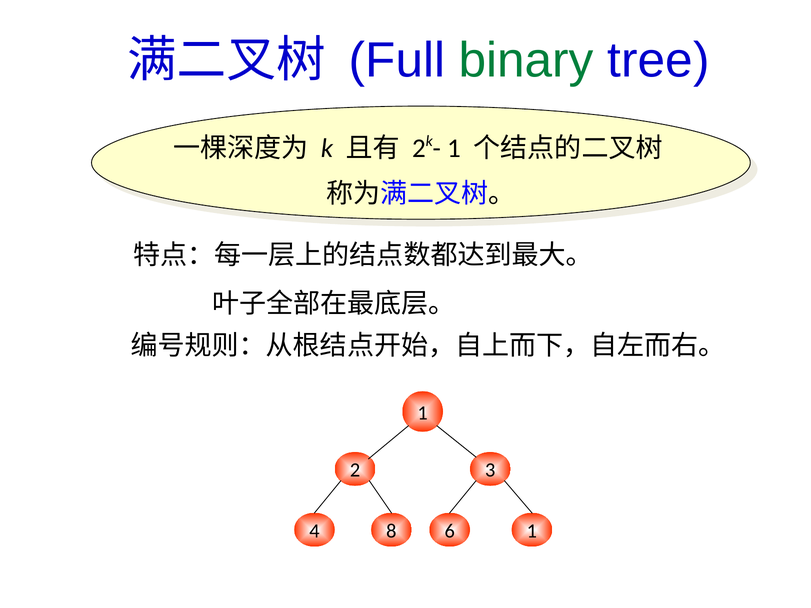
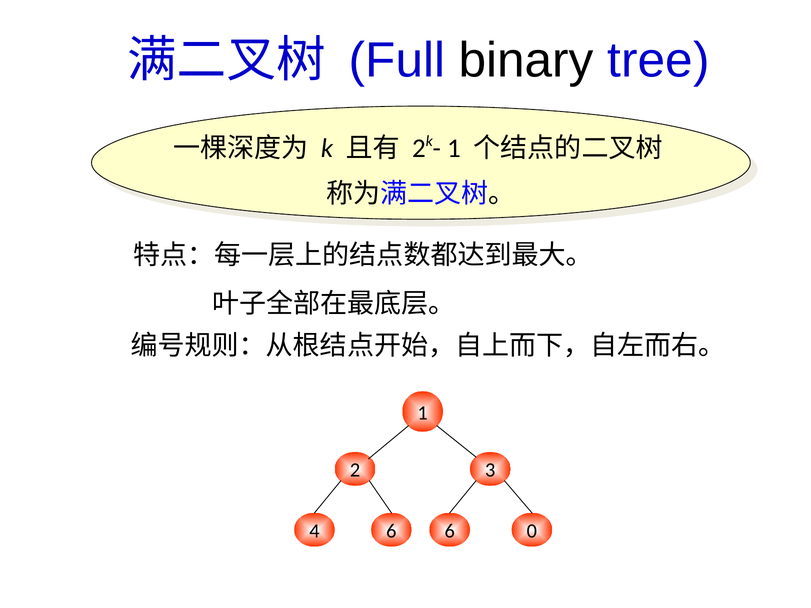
binary colour: green -> black
4 8: 8 -> 6
6 1: 1 -> 0
